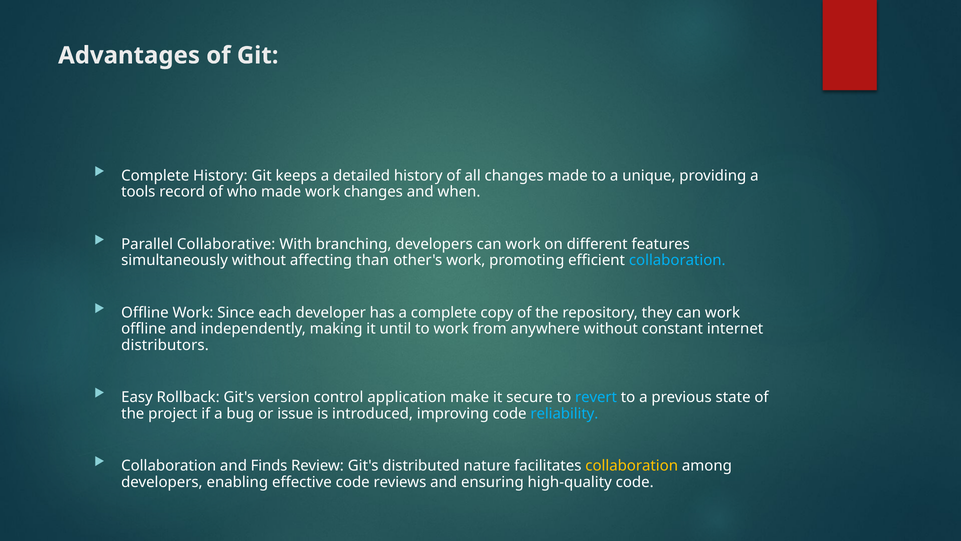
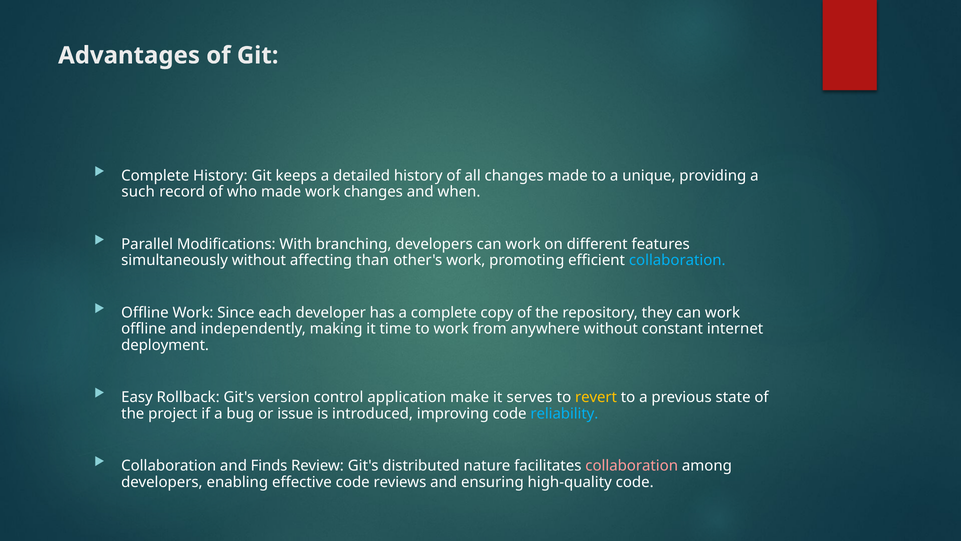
tools: tools -> such
Collaborative: Collaborative -> Modifications
until: until -> time
distributors: distributors -> deployment
secure: secure -> serves
revert colour: light blue -> yellow
collaboration at (632, 466) colour: yellow -> pink
